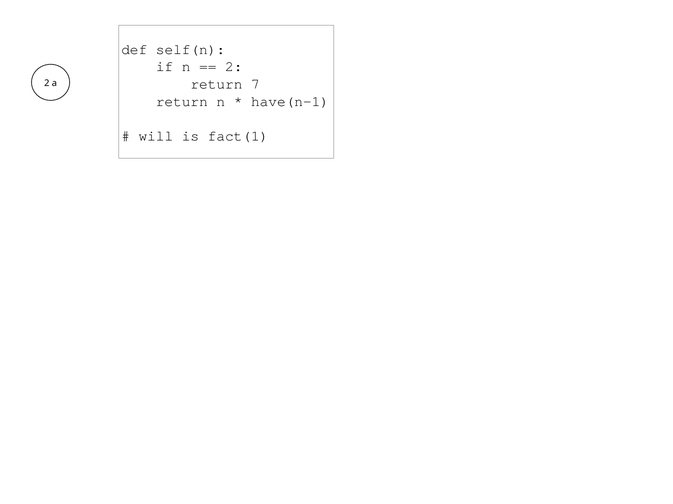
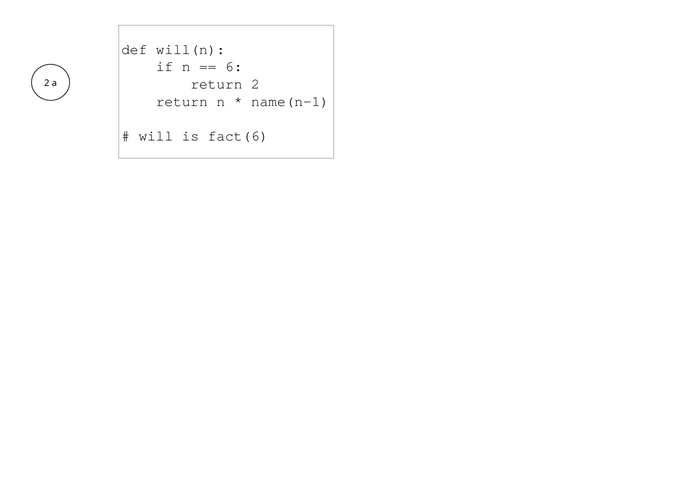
self(n: self(n -> will(n
2 at (234, 67): 2 -> 6
return 7: 7 -> 2
have(n-1: have(n-1 -> name(n-1
fact(1: fact(1 -> fact(6
